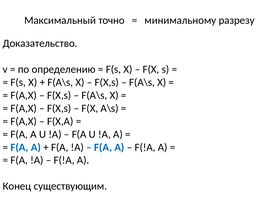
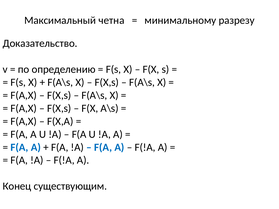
точно: точно -> четна
